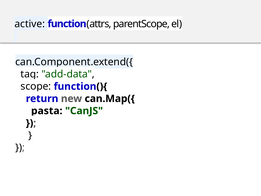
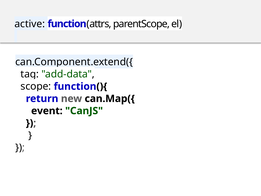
pasta: pasta -> event
